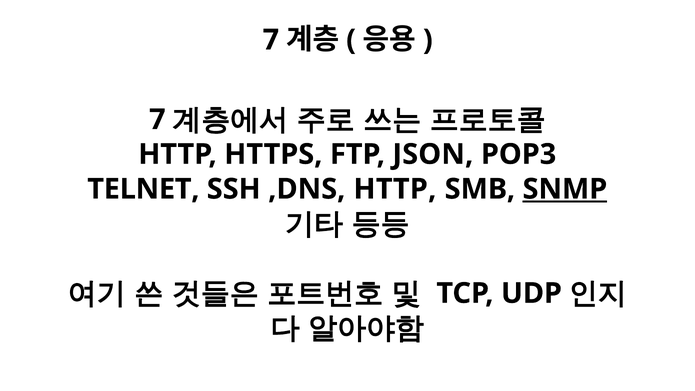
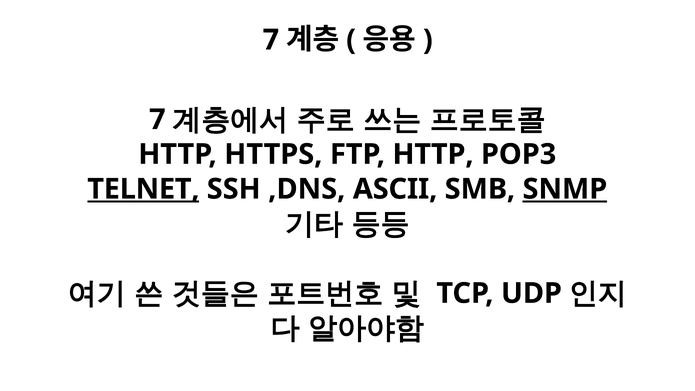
FTP JSON: JSON -> HTTP
TELNET underline: none -> present
,DNS HTTP: HTTP -> ASCII
